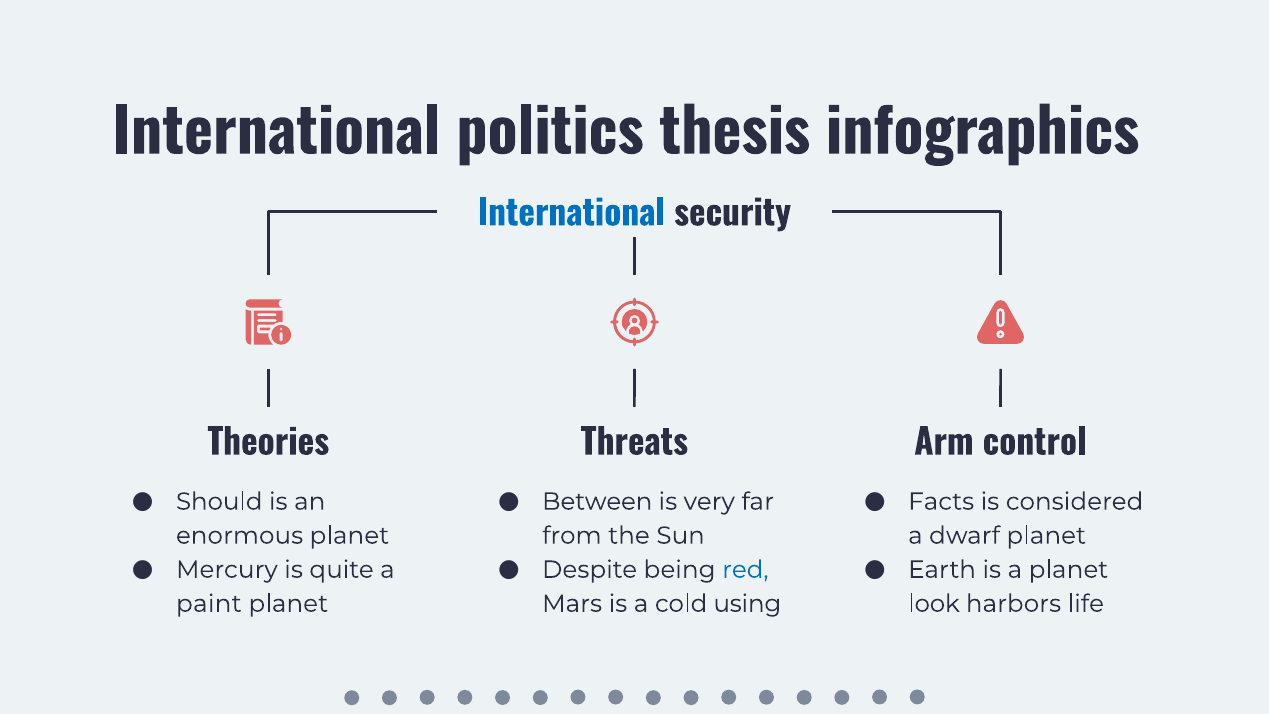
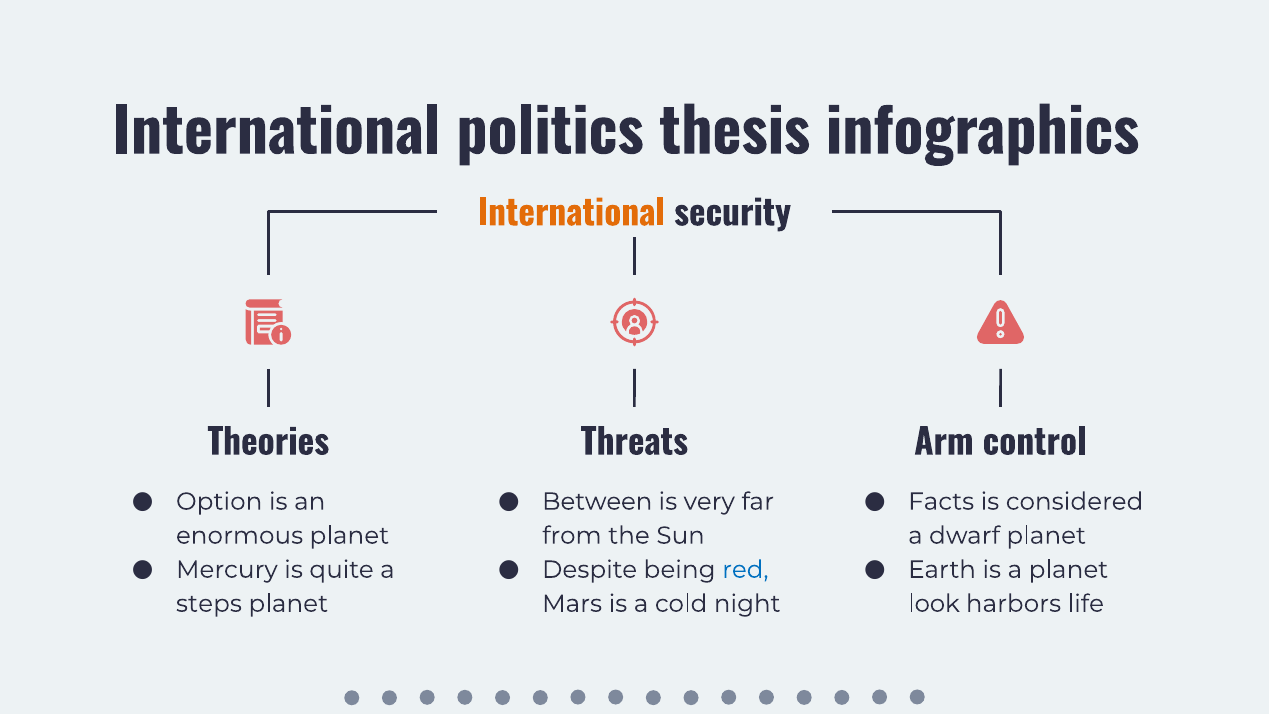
International at (571, 214) colour: blue -> orange
Should: Should -> Option
paint: paint -> steps
using: using -> night
